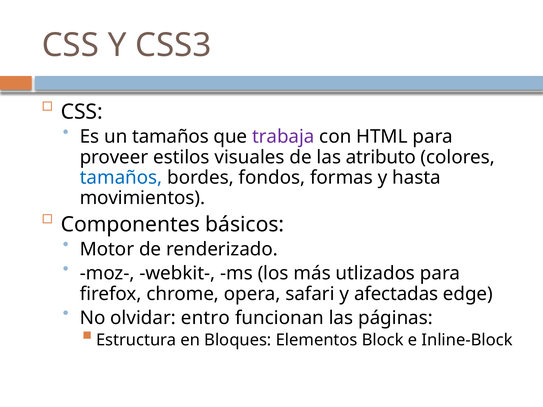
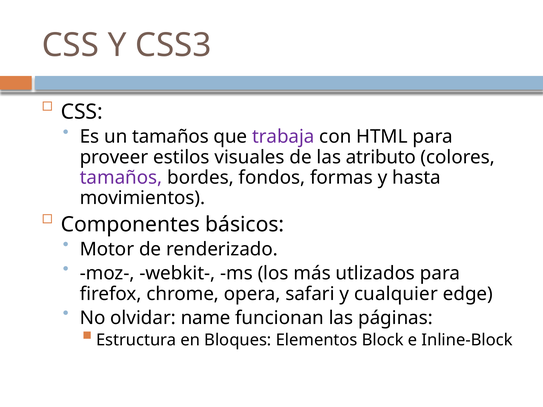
tamaños at (121, 178) colour: blue -> purple
afectadas: afectadas -> cualquier
entro: entro -> name
